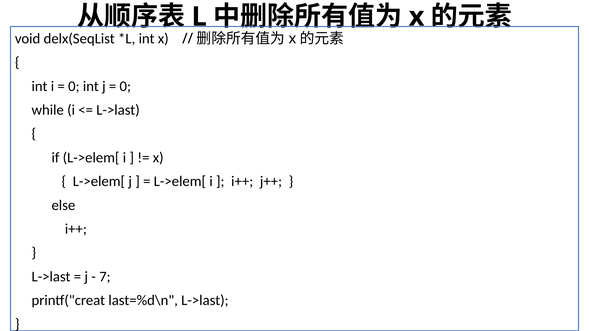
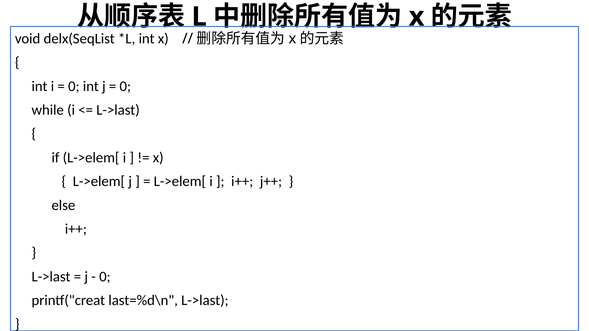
7 at (105, 277): 7 -> 0
